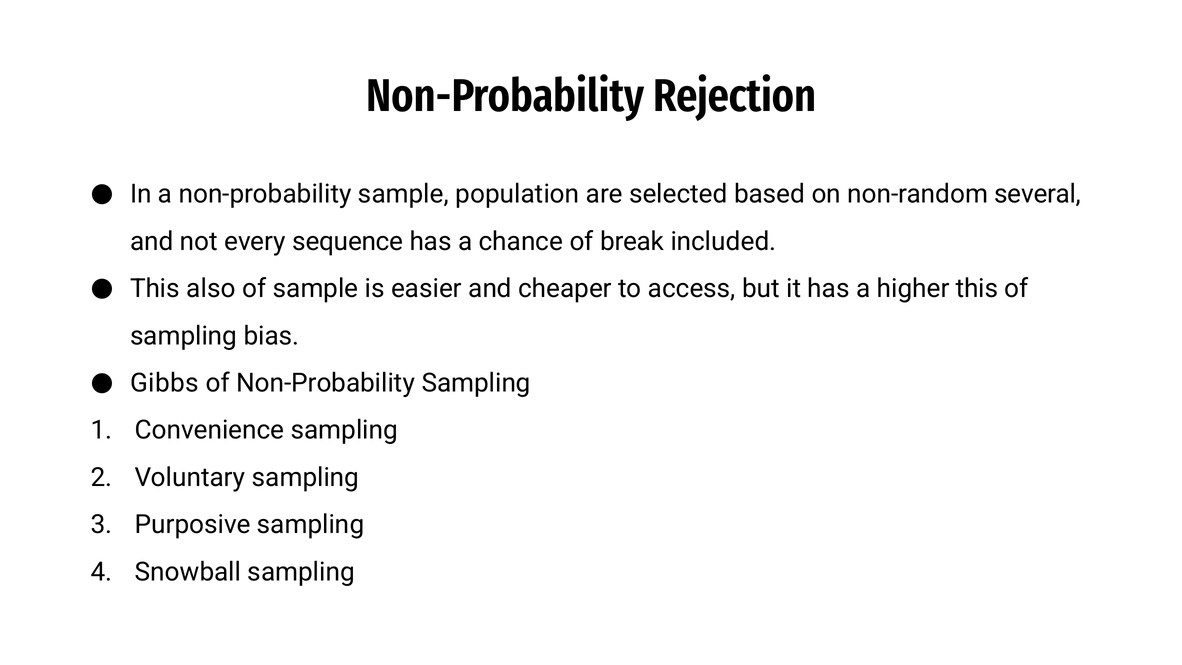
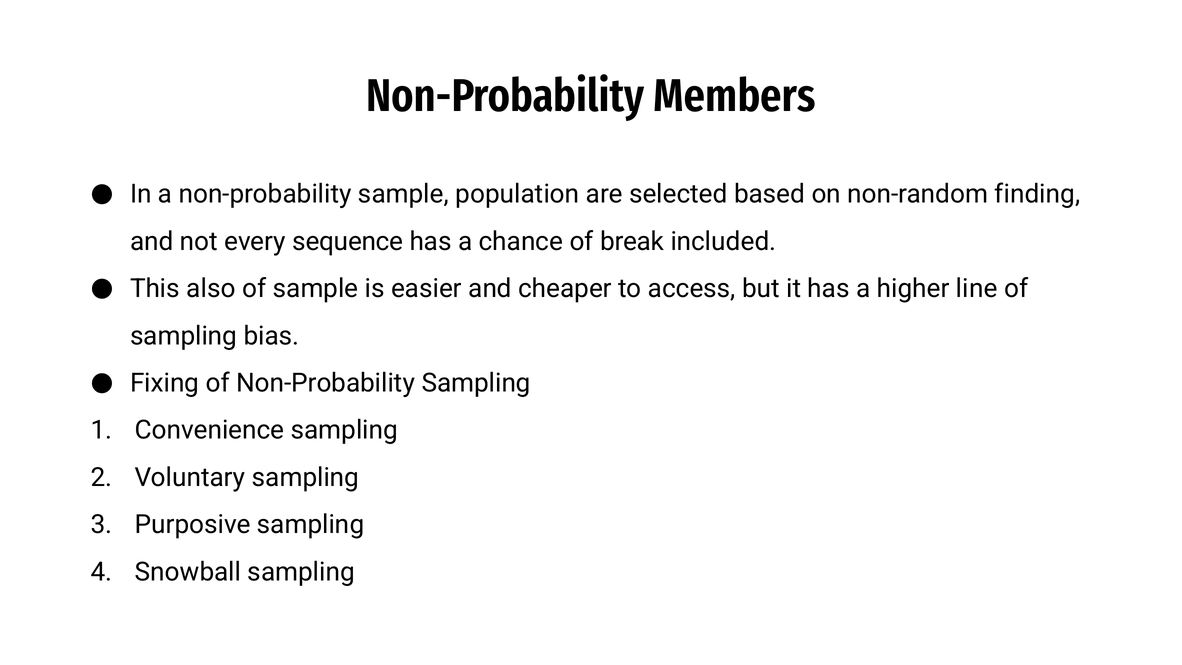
Rejection: Rejection -> Members
several: several -> finding
higher this: this -> line
Gibbs: Gibbs -> Fixing
